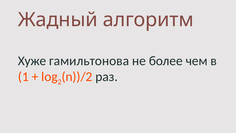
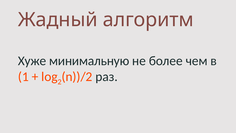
гамильтонова: гамильтонова -> минимальную
